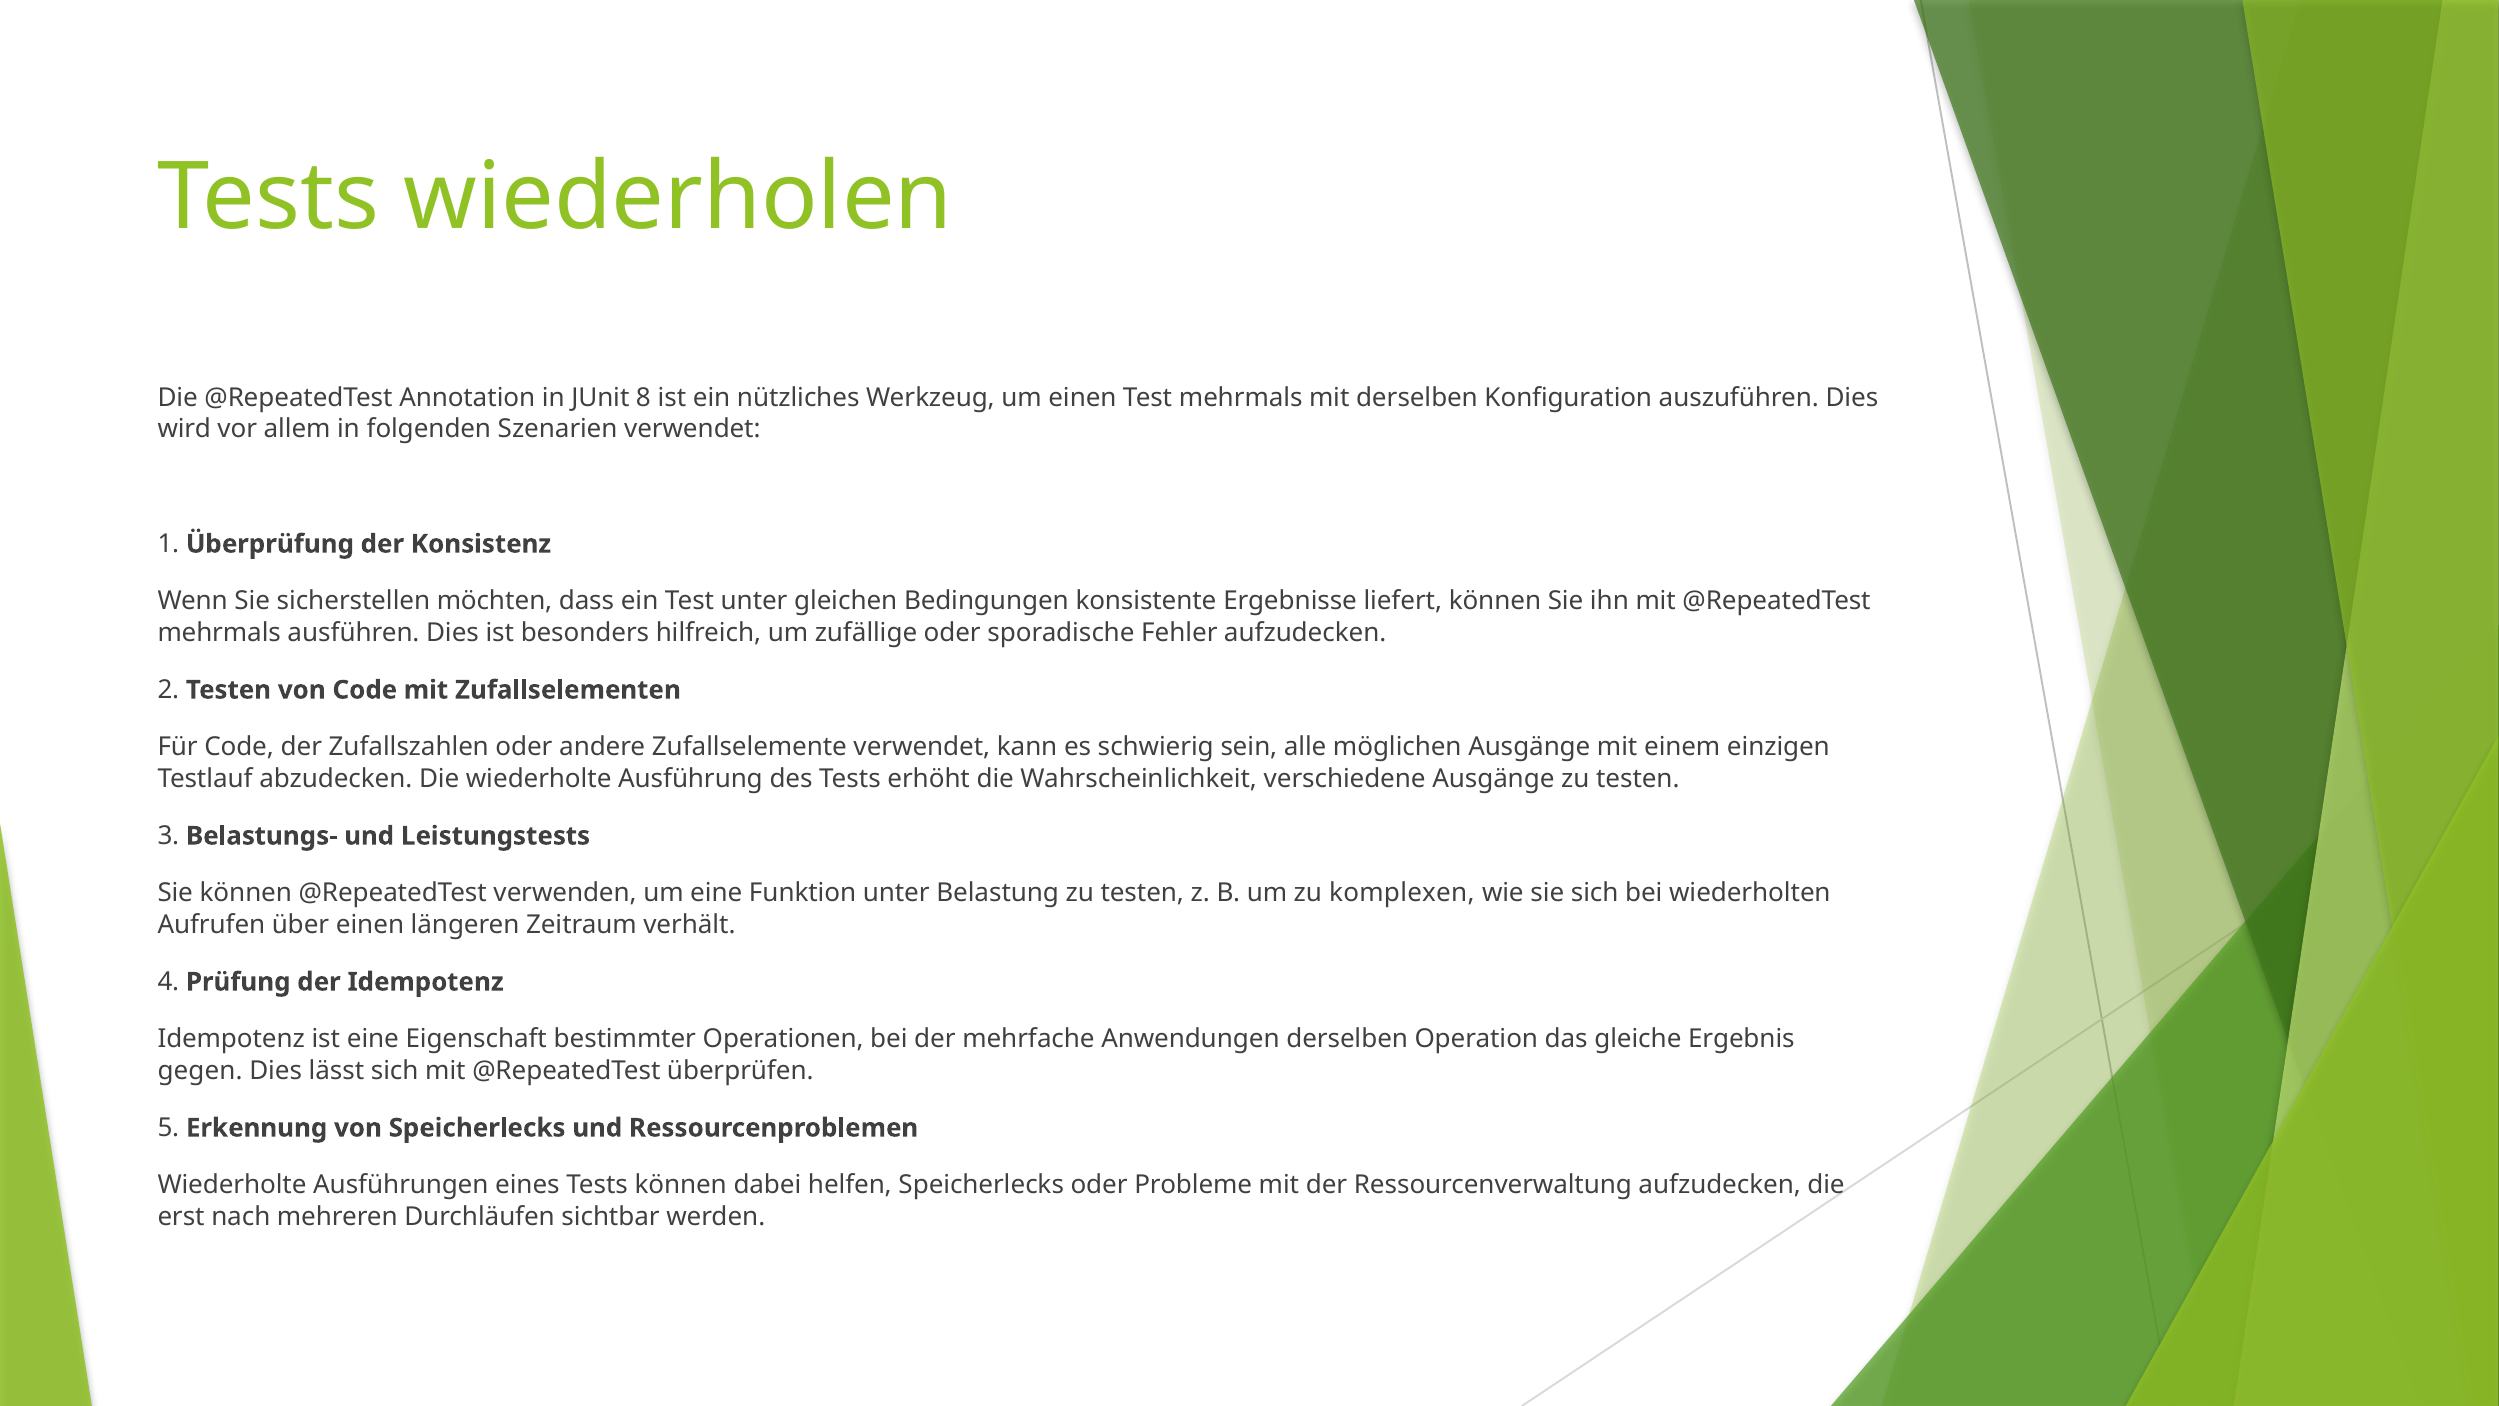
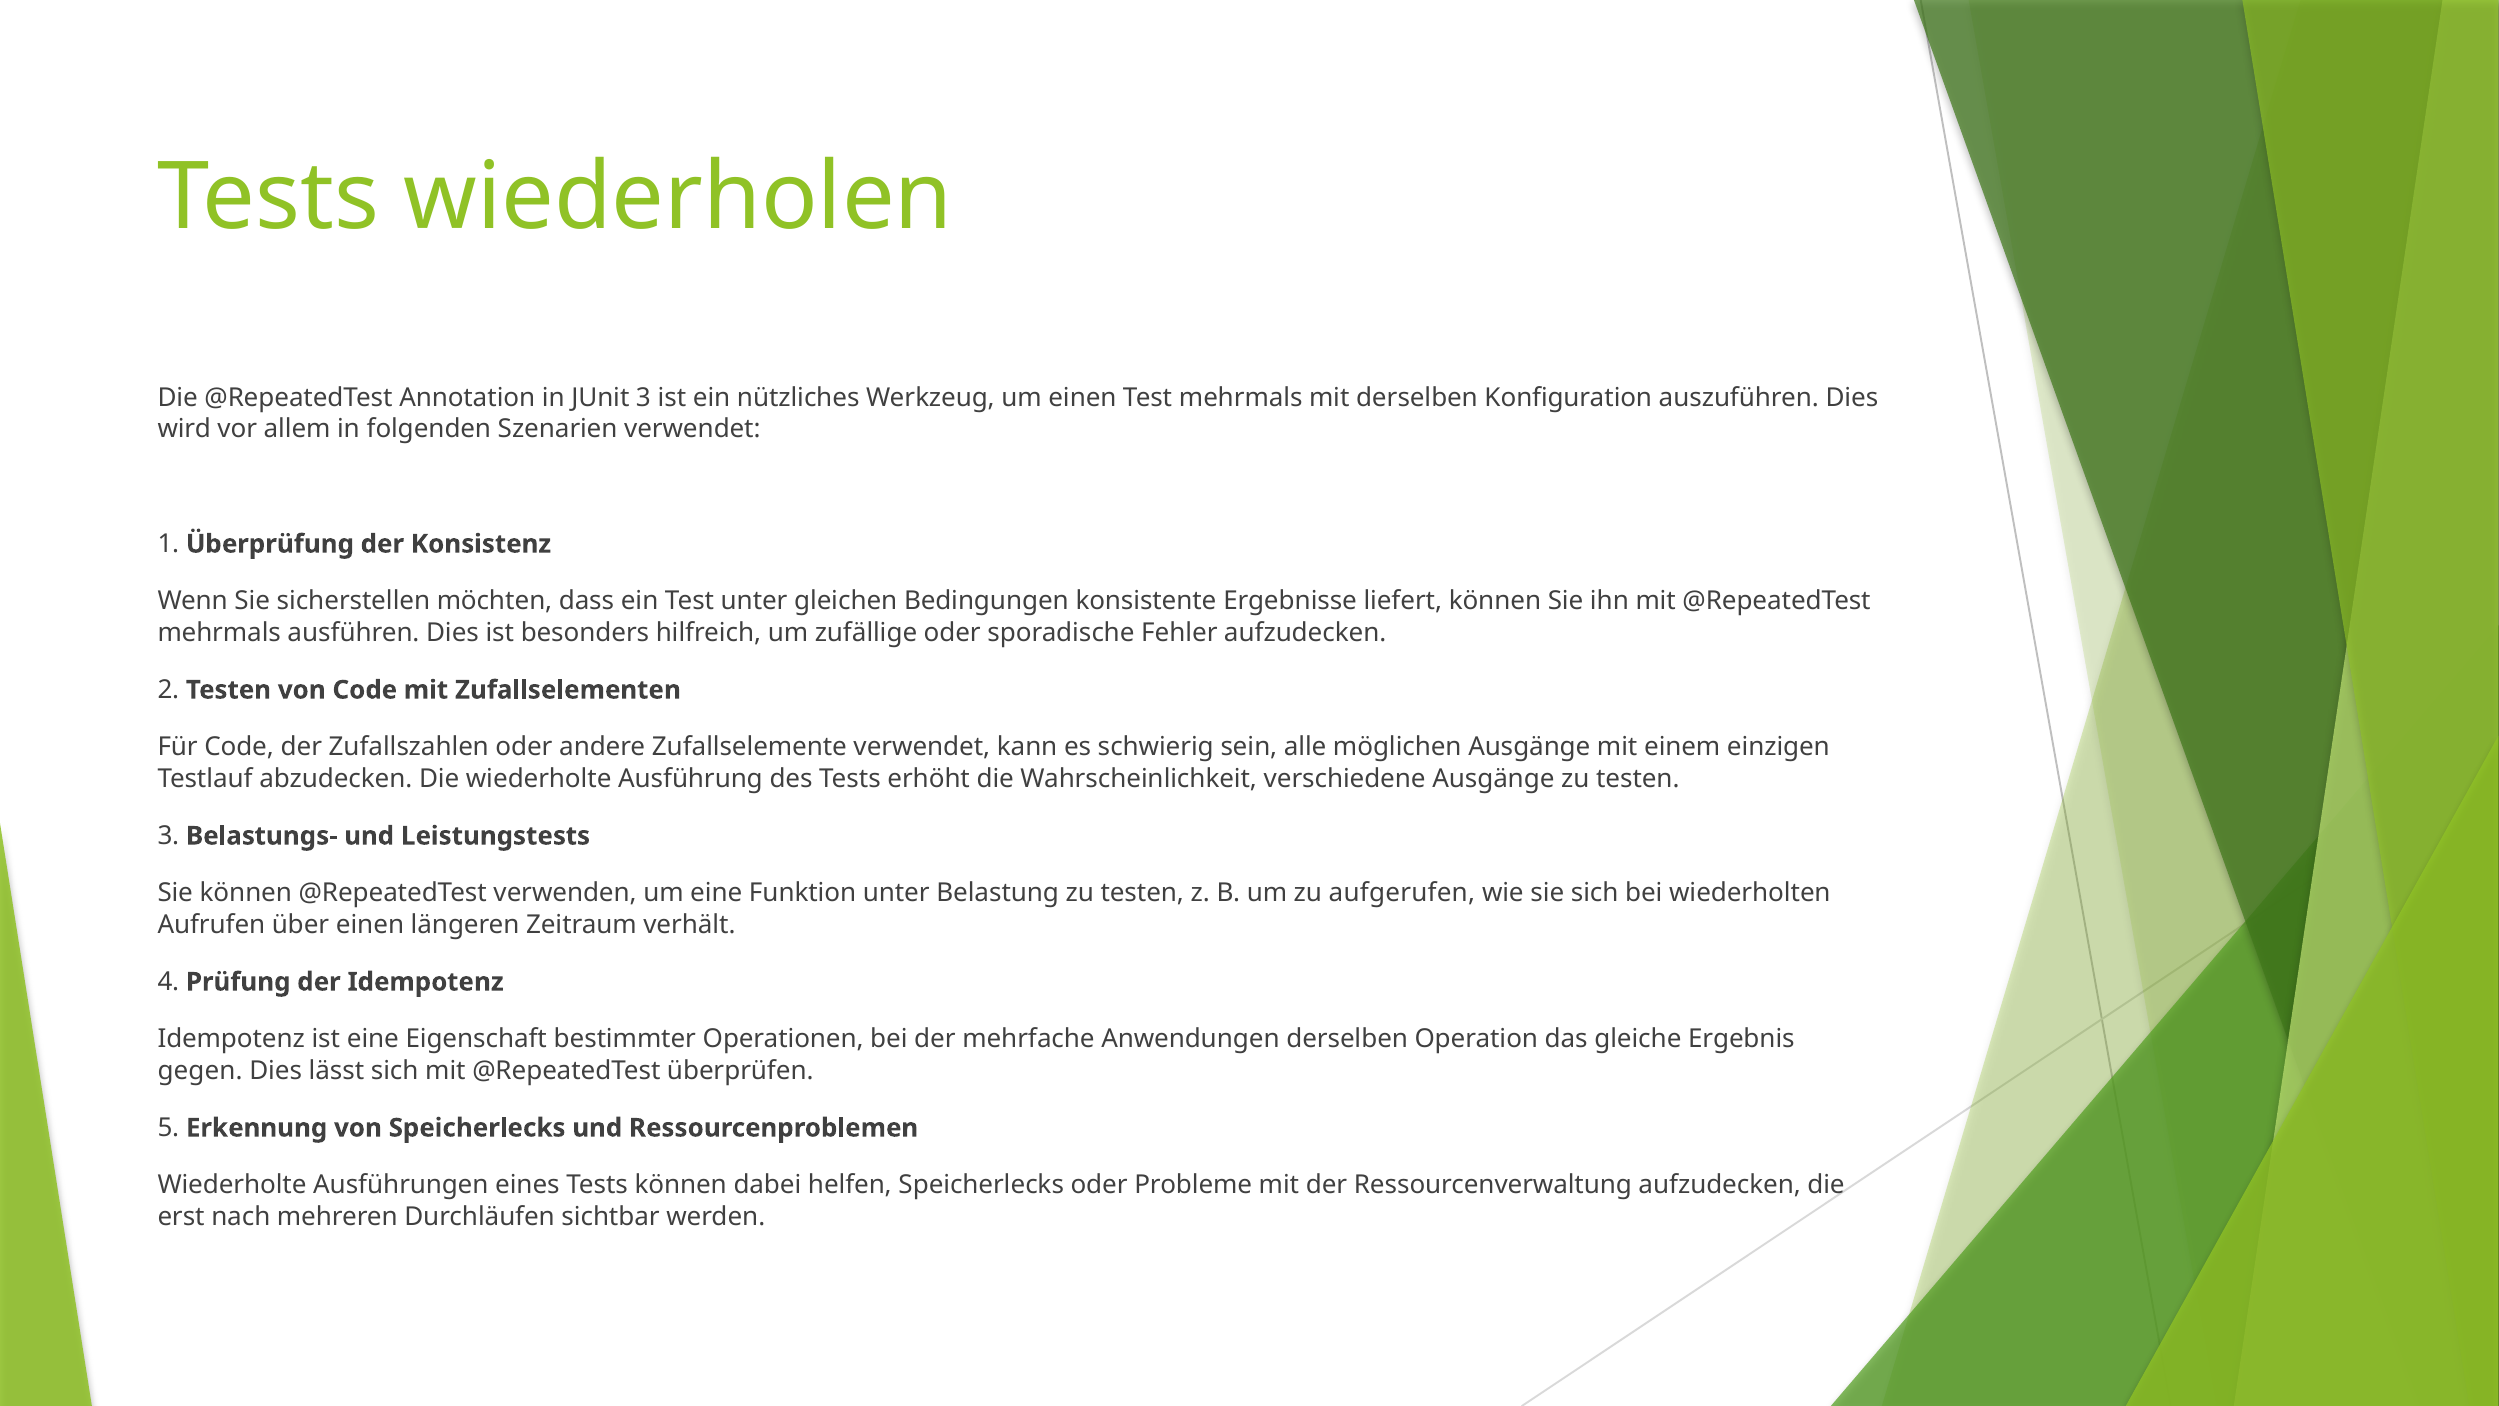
JUnit 8: 8 -> 3
komplexen: komplexen -> aufgerufen
